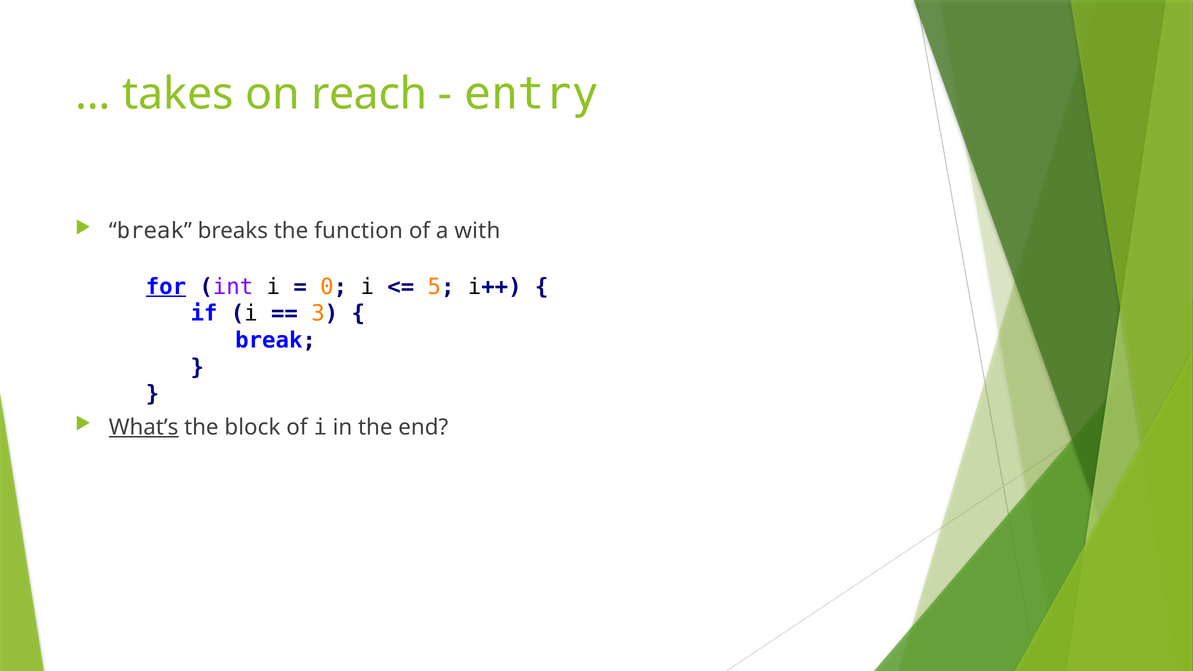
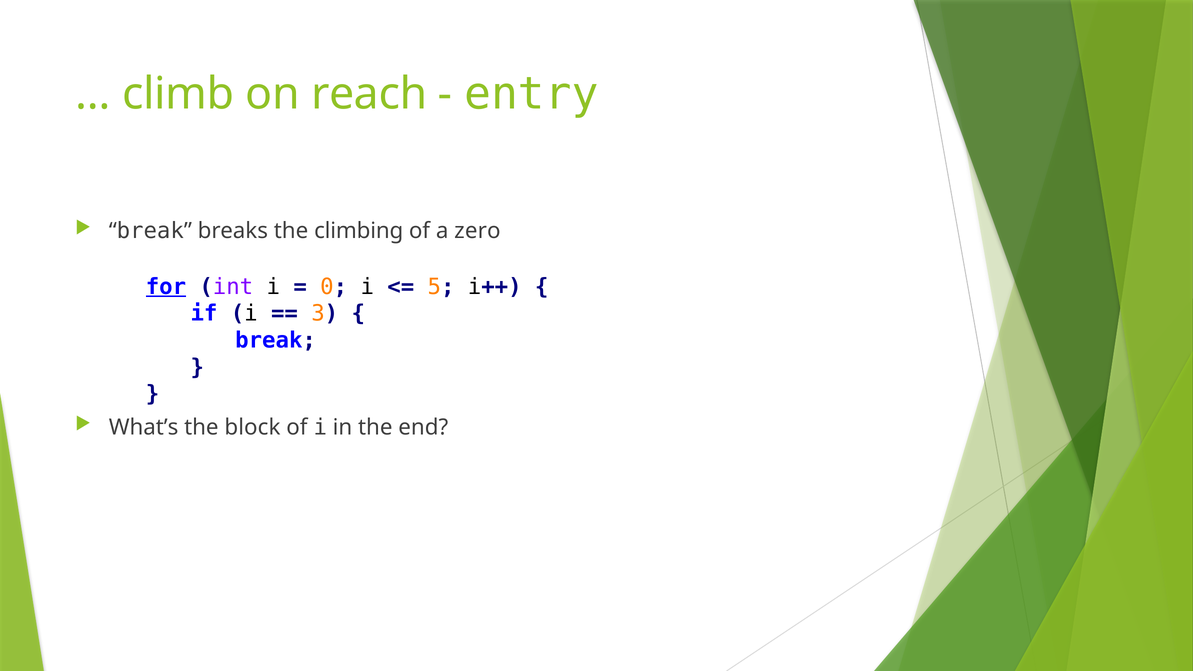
takes: takes -> climb
function: function -> climbing
with: with -> zero
What’s underline: present -> none
